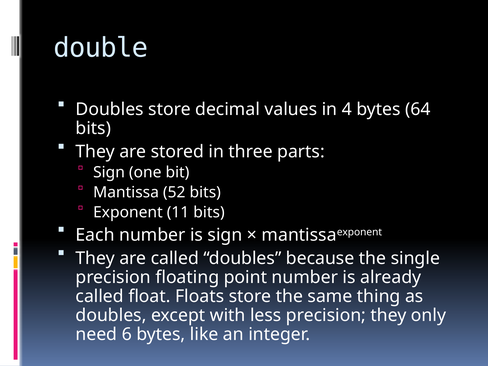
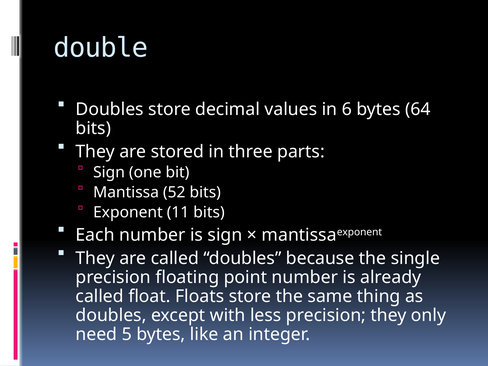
4: 4 -> 6
6: 6 -> 5
